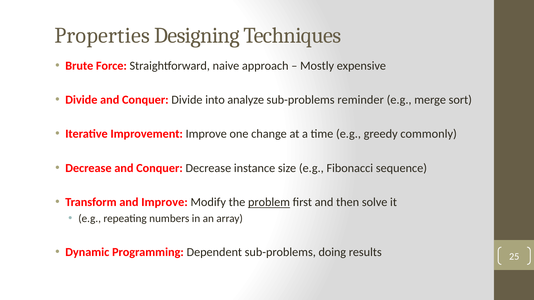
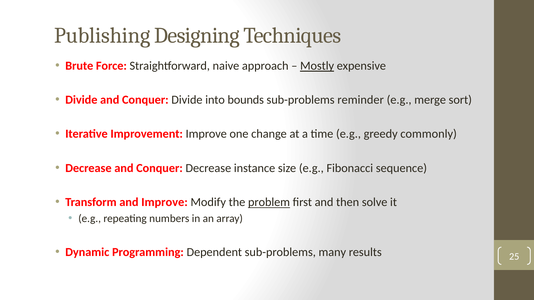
Properties: Properties -> Publishing
Mostly underline: none -> present
analyze: analyze -> bounds
doing: doing -> many
